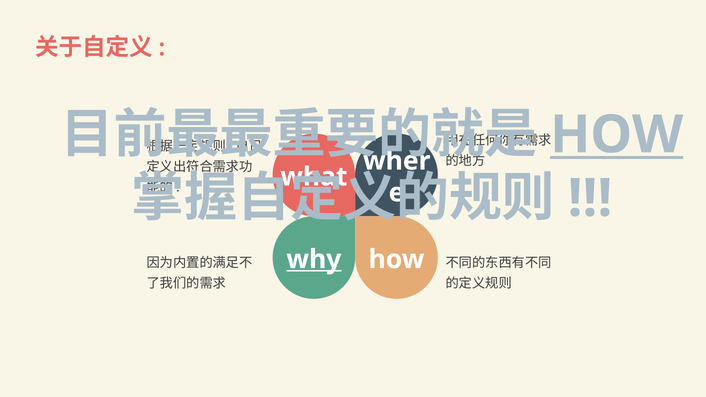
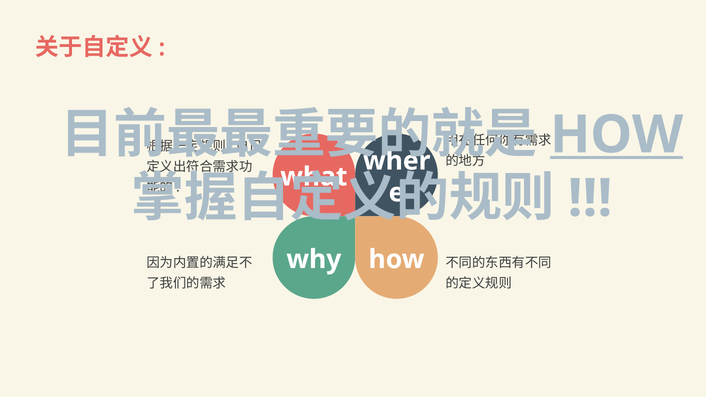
why underline: present -> none
